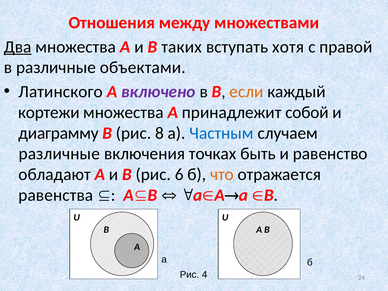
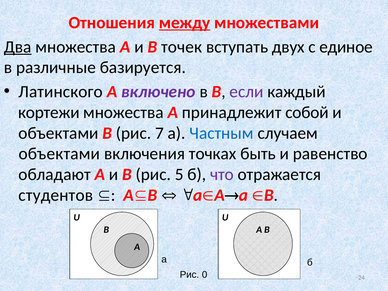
между underline: none -> present
таких: таких -> точек
хотя: хотя -> двух
правой: правой -> единое
объектами: объектами -> базируется
если colour: orange -> purple
диаграмму at (59, 133): диаграмму -> объектами
8: 8 -> 7
различные at (59, 154): различные -> объектами
6: 6 -> 5
что colour: orange -> purple
равенства: равенства -> студентов
4: 4 -> 0
